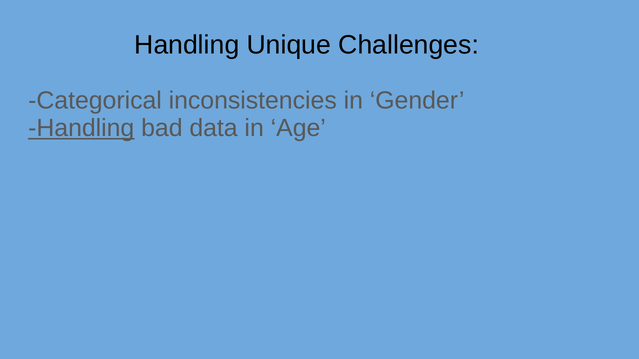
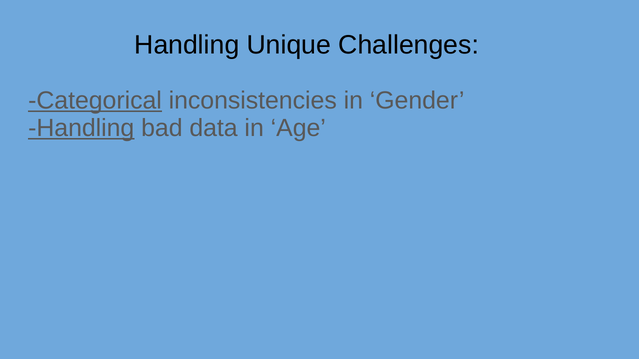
Categorical underline: none -> present
